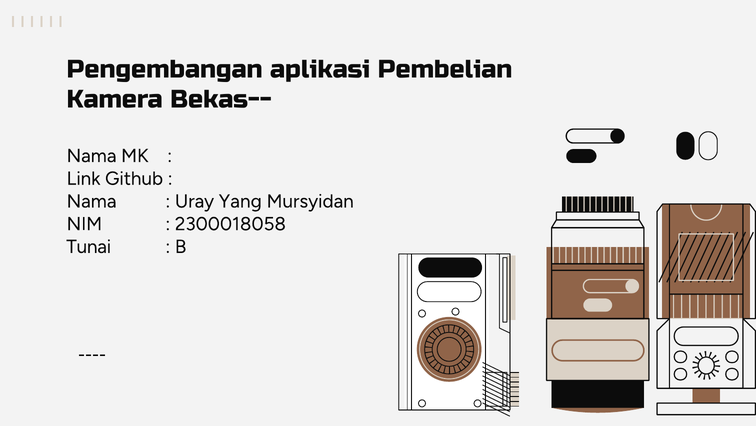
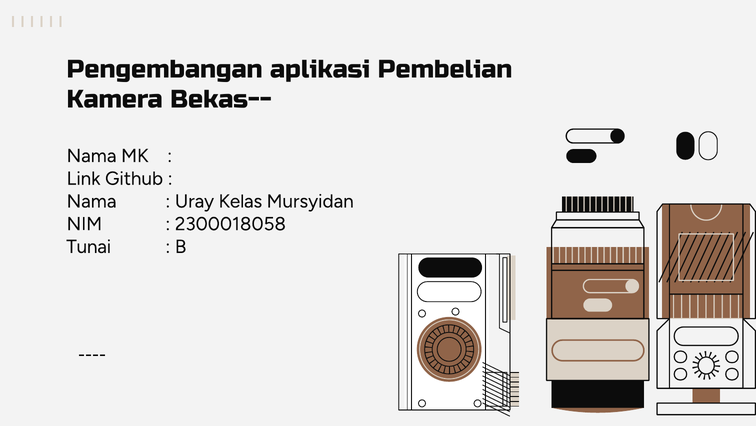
Yang: Yang -> Kelas
